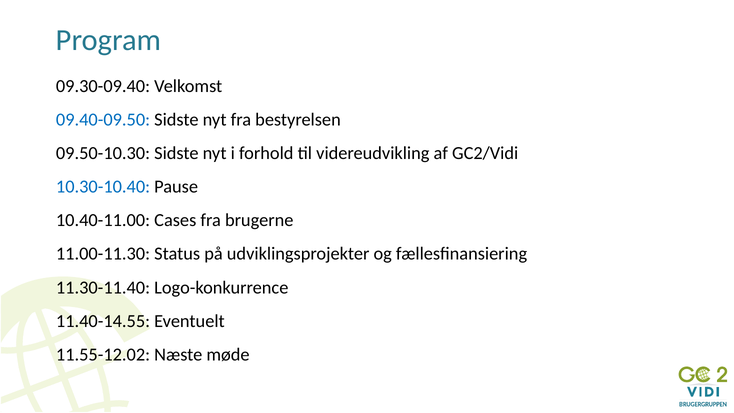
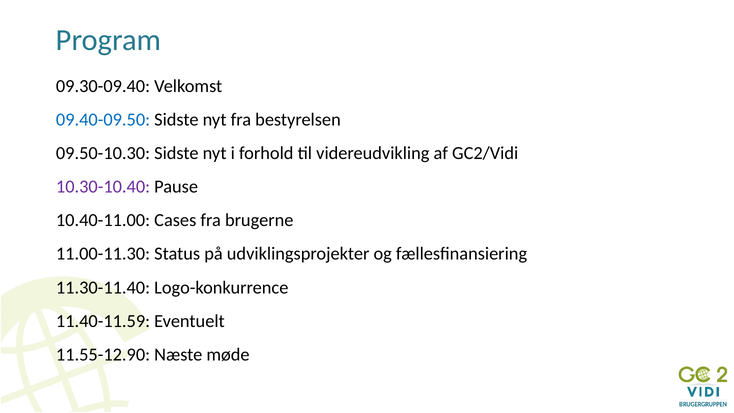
10.30-10.40 colour: blue -> purple
11.40-14.55: 11.40-14.55 -> 11.40-11.59
11.55-12.02: 11.55-12.02 -> 11.55-12.90
